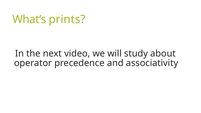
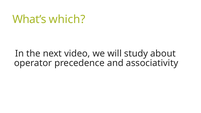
prints: prints -> which
